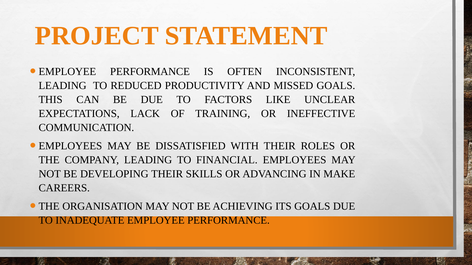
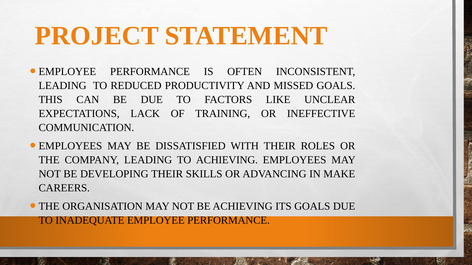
TO FINANCIAL: FINANCIAL -> ACHIEVING
